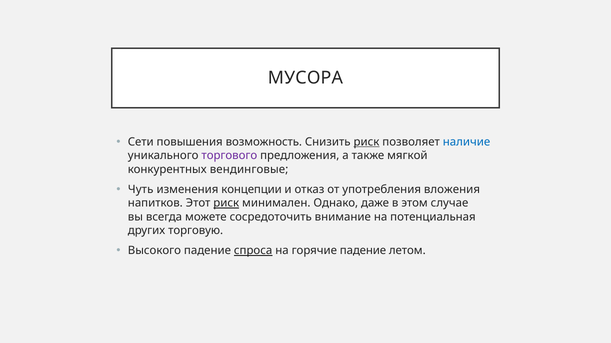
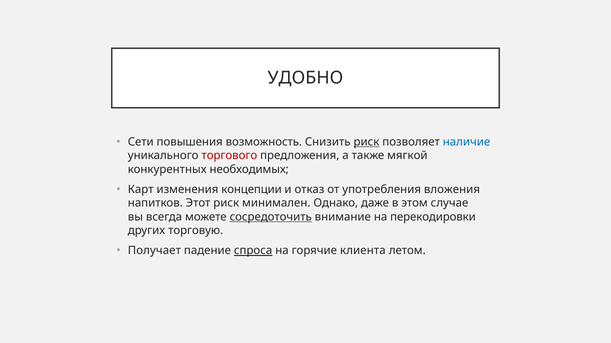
МУСОРА: МУСОРА -> УДОБНО
торгового colour: purple -> red
вендинговые: вендинговые -> необходимых
Чуть: Чуть -> Карт
риск at (226, 204) underline: present -> none
сосредоточить underline: none -> present
потенциальная: потенциальная -> перекодировки
Высокого: Высокого -> Получает
горячие падение: падение -> клиента
